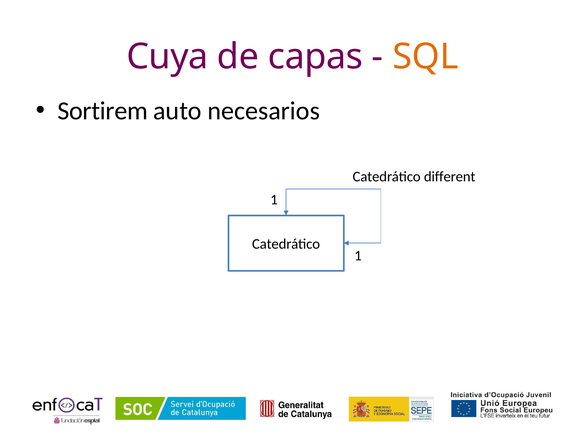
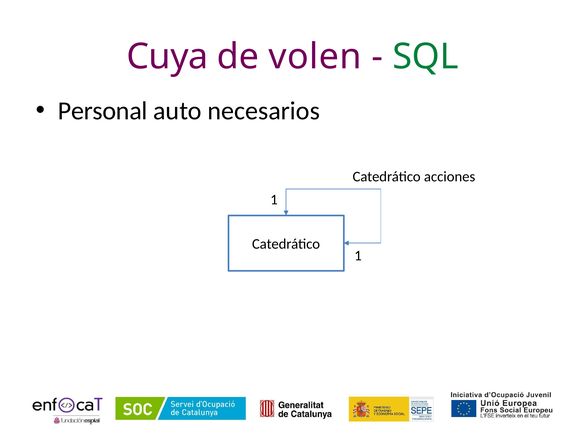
capas: capas -> volen
SQL colour: orange -> green
Sortirem: Sortirem -> Personal
different: different -> acciones
